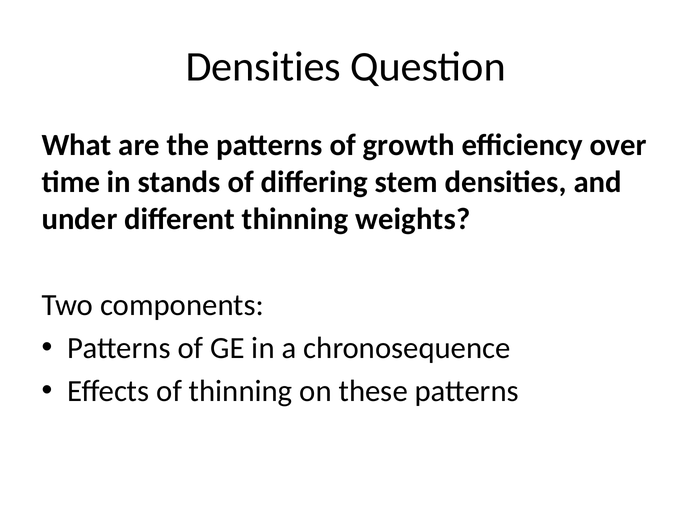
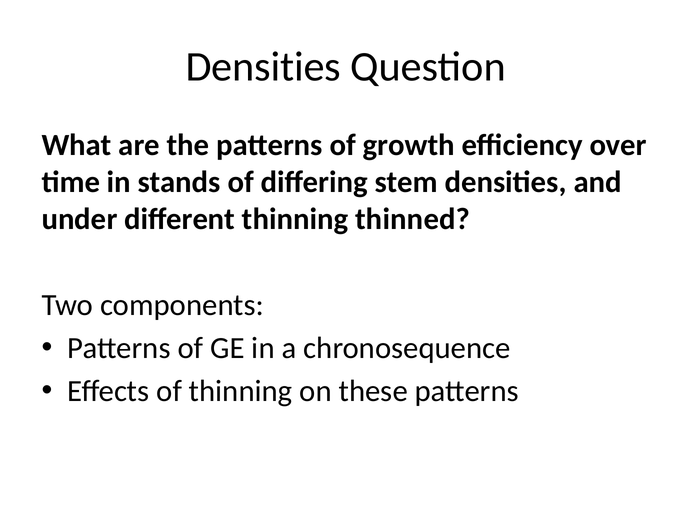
weights: weights -> thinned
